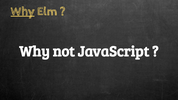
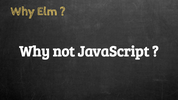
Why at (23, 11) underline: present -> none
